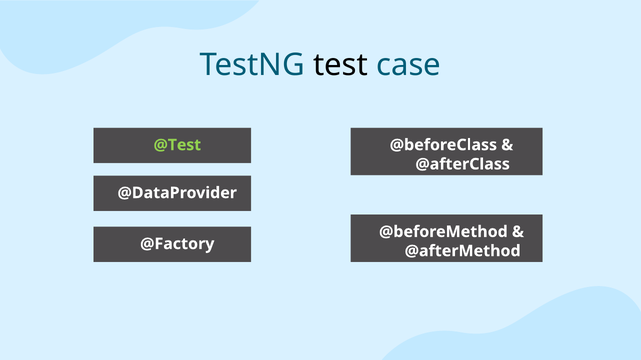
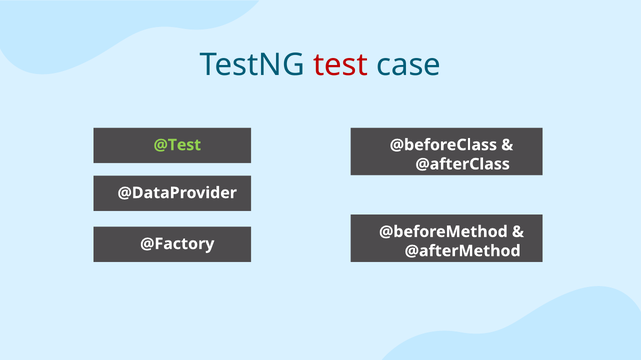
test colour: black -> red
